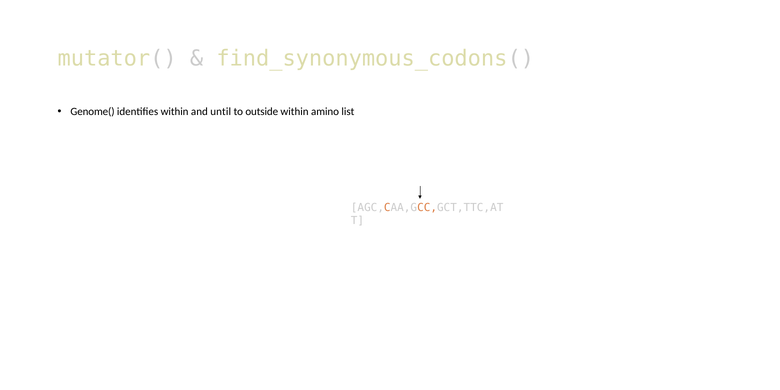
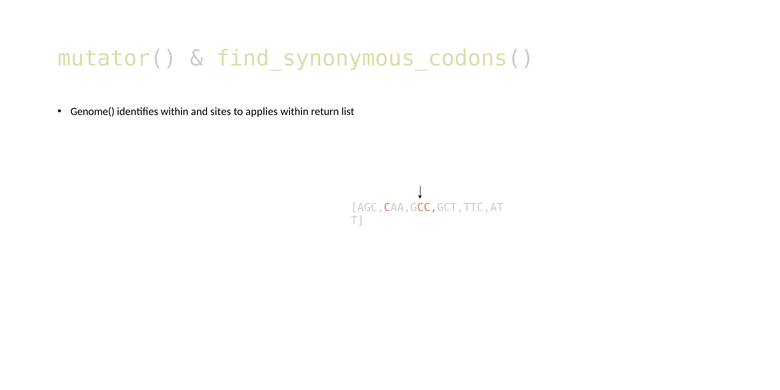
until: until -> sites
outside: outside -> applies
amino: amino -> return
